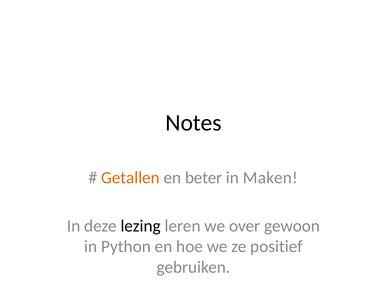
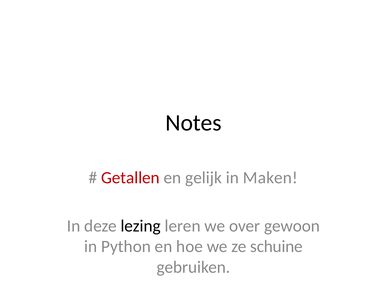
Getallen at (130, 178) colour: orange -> red
beter: beter -> gelijk
positief: positief -> schuine
